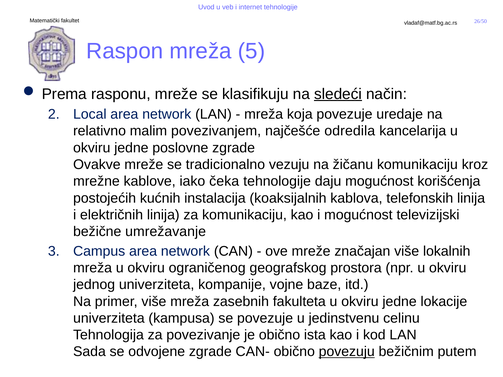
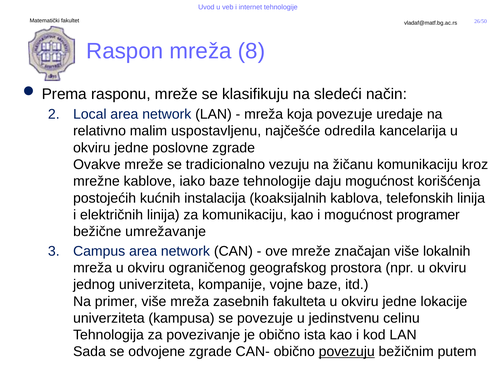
5: 5 -> 8
sledeći underline: present -> none
povezivanjem: povezivanjem -> uspostavljenu
iako čeka: čeka -> baze
televizijski: televizijski -> programer
